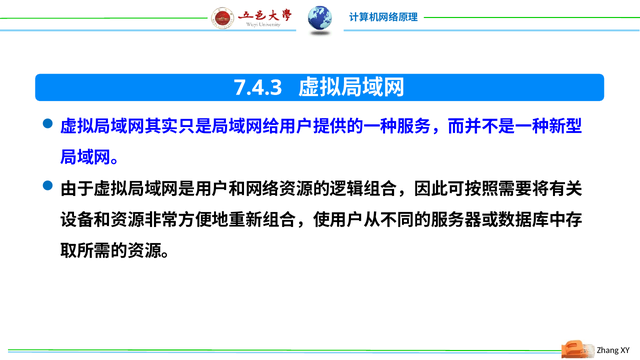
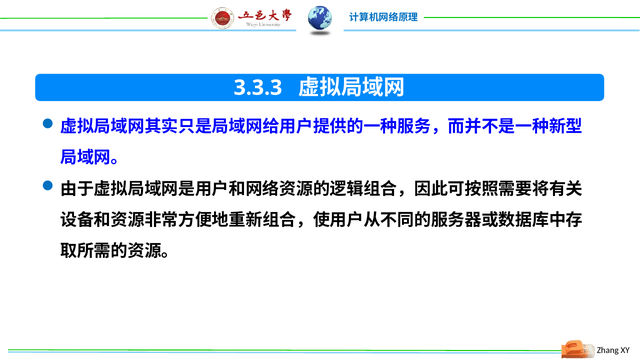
7.4.3: 7.4.3 -> 3.3.3
